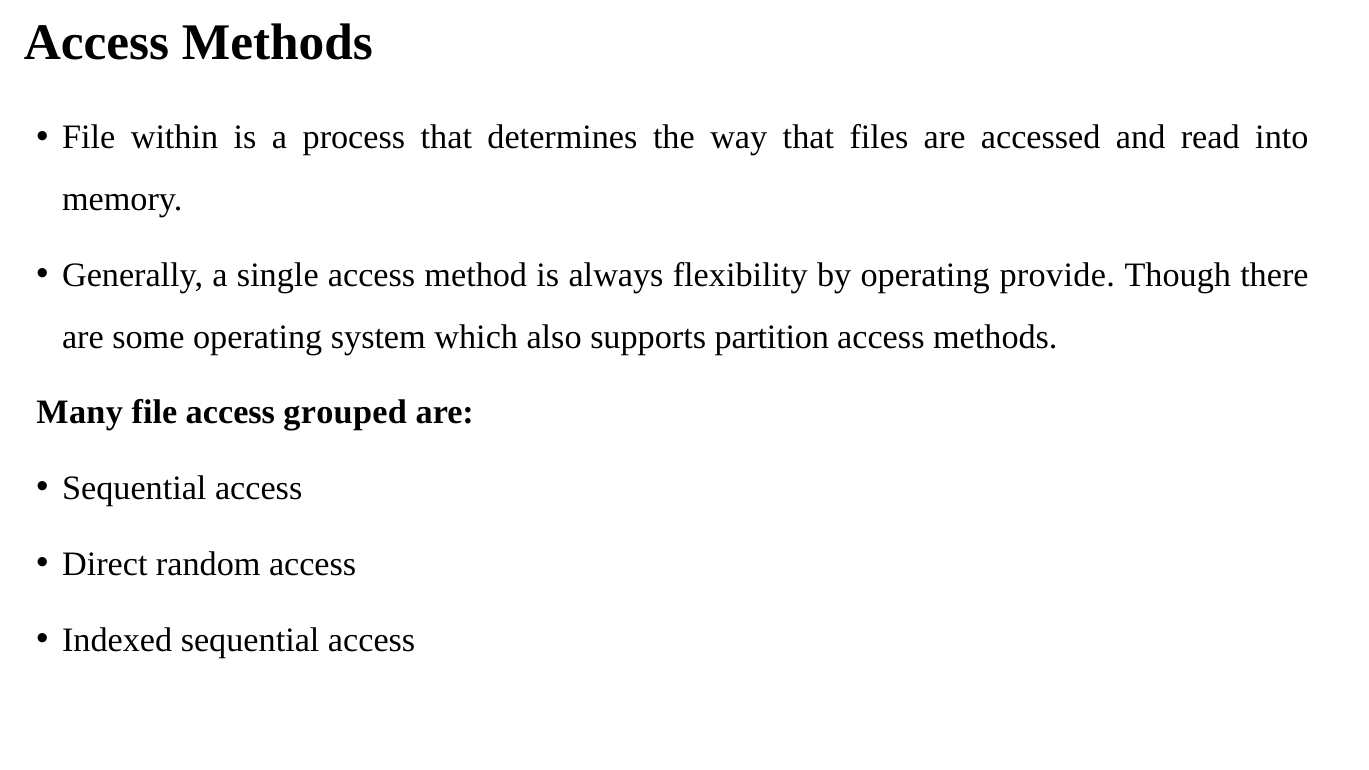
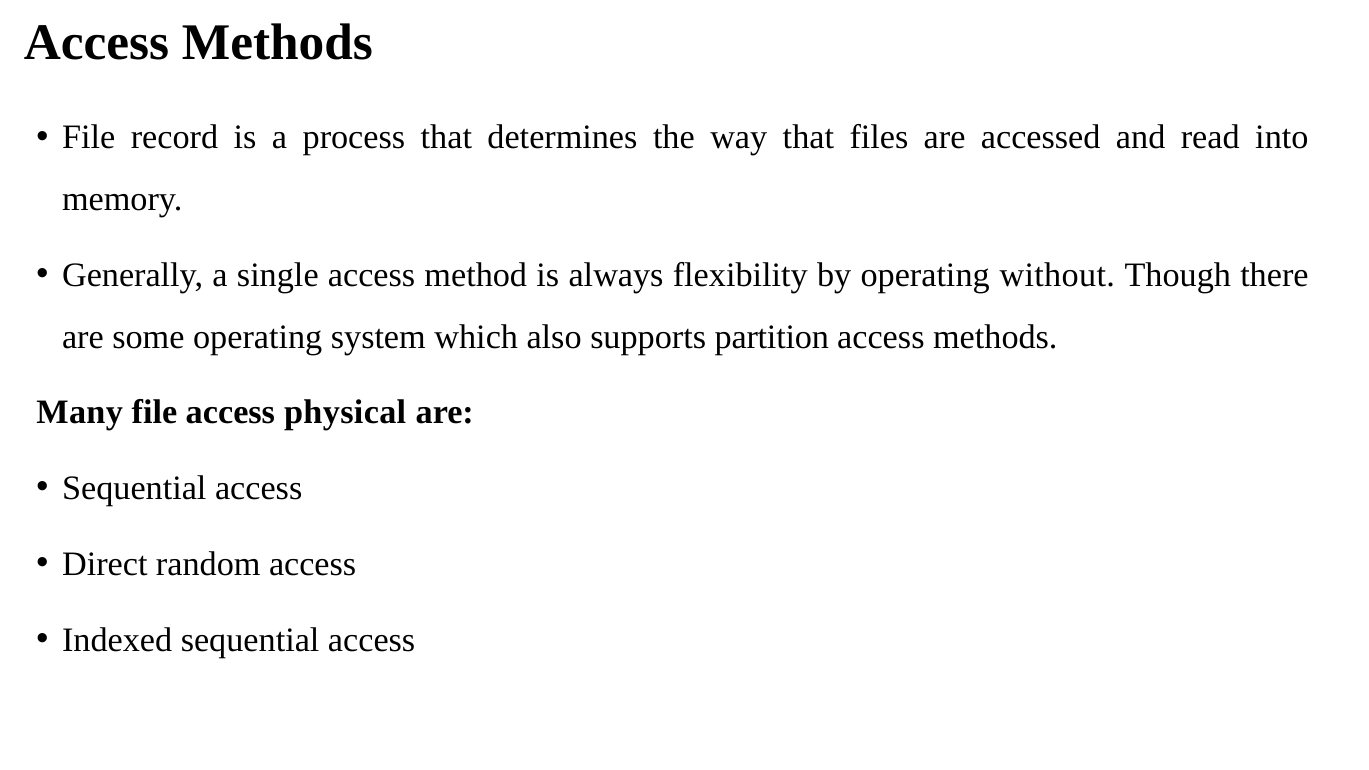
within: within -> record
provide: provide -> without
grouped: grouped -> physical
